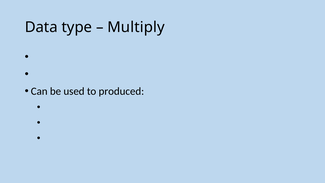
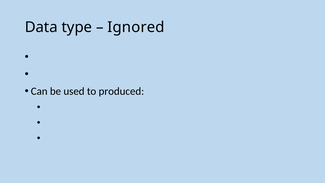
Multiply: Multiply -> Ignored
